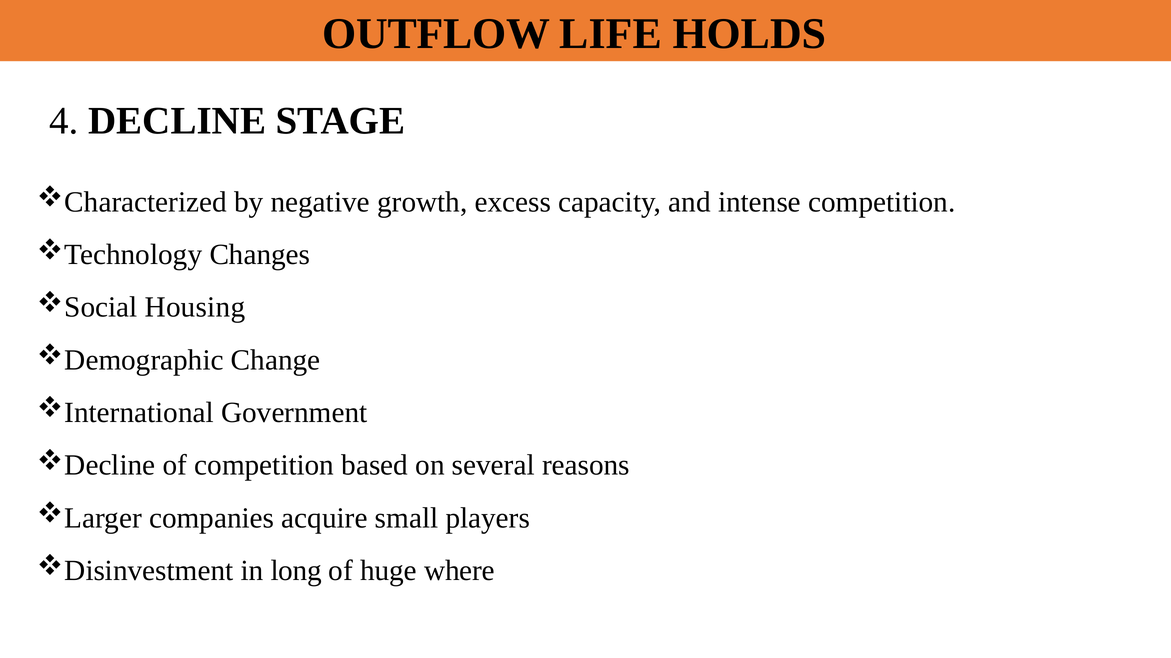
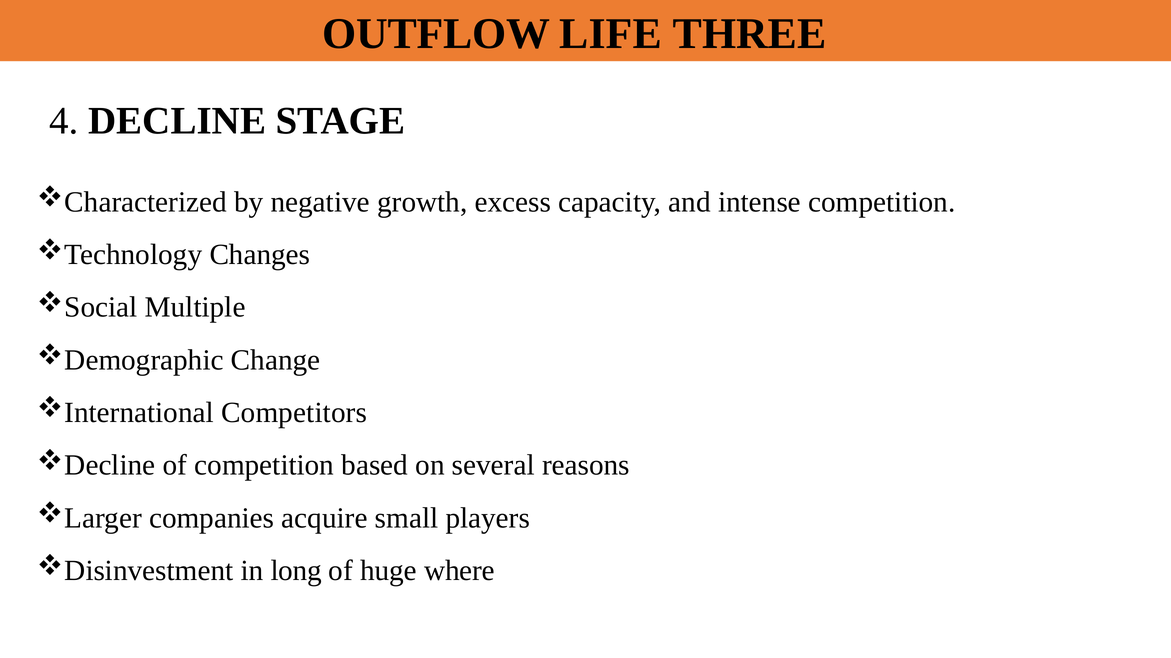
HOLDS: HOLDS -> THREE
Housing: Housing -> Multiple
Government: Government -> Competitors
